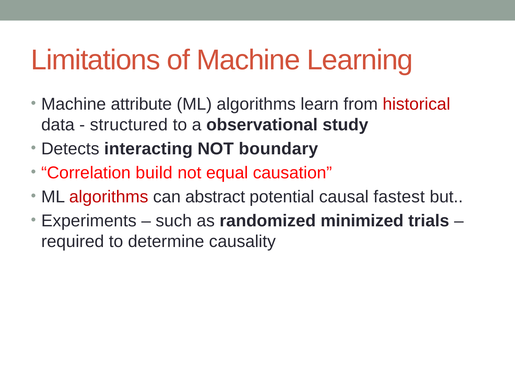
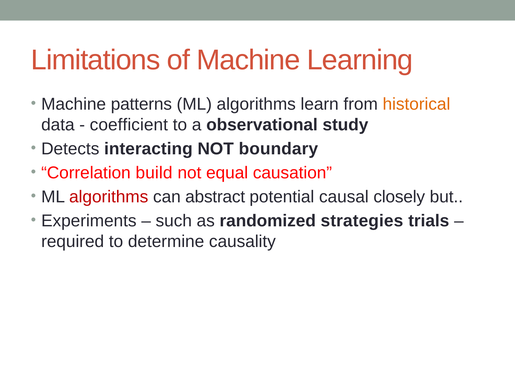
attribute: attribute -> patterns
historical colour: red -> orange
structured: structured -> coefficient
fastest: fastest -> closely
minimized: minimized -> strategies
